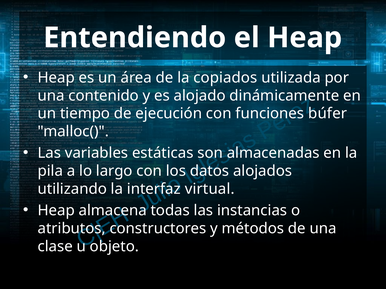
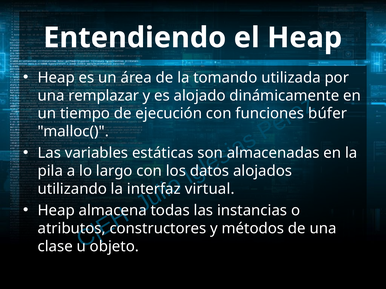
copiados: copiados -> tomando
contenido: contenido -> remplazar
